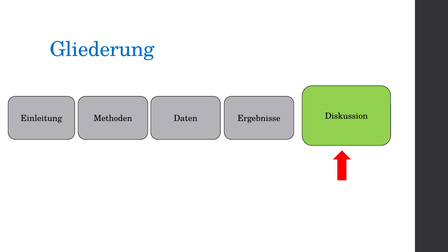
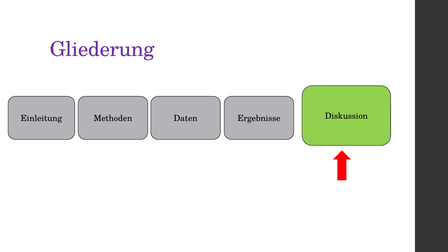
Gliederung colour: blue -> purple
